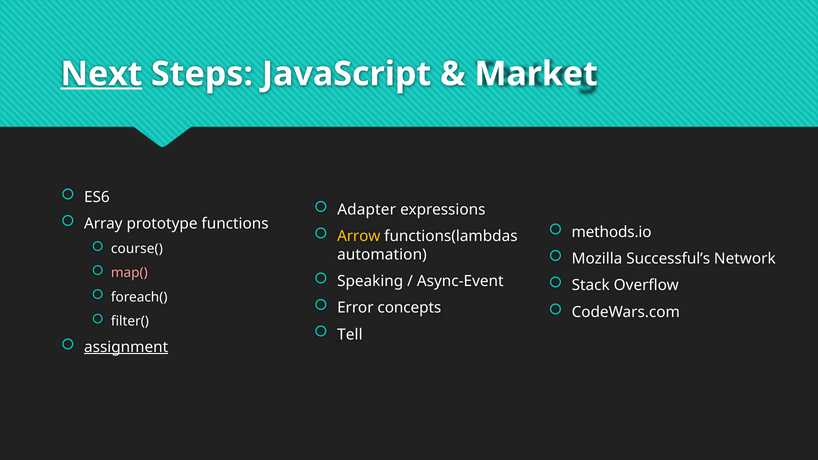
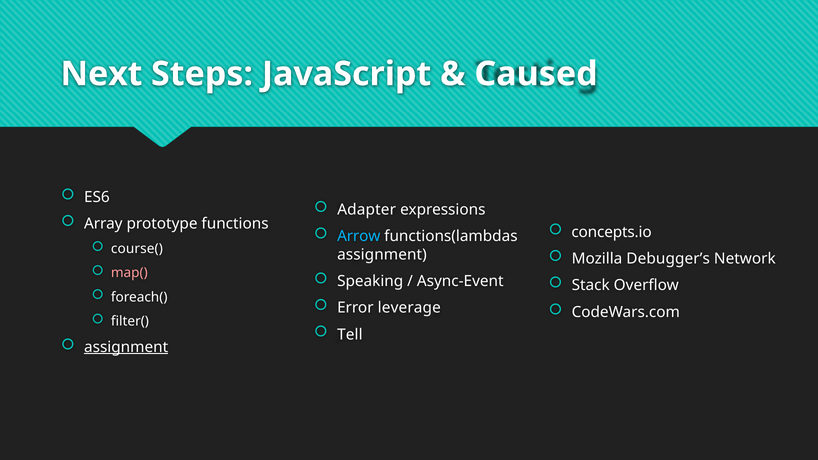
Next underline: present -> none
Market: Market -> Caused
methods.io: methods.io -> concepts.io
Arrow colour: yellow -> light blue
automation at (382, 255): automation -> assignment
Successful’s: Successful’s -> Debugger’s
concepts: concepts -> leverage
